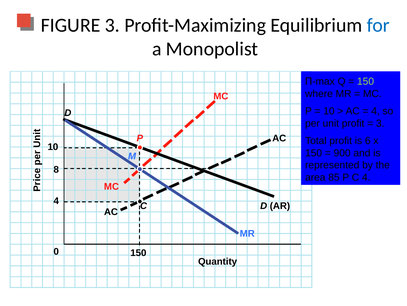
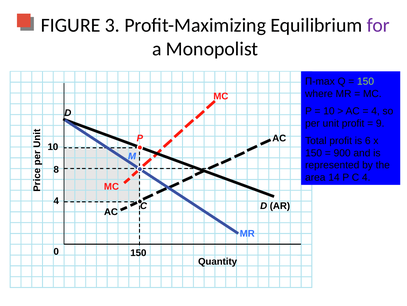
for colour: blue -> purple
3 at (380, 123): 3 -> 9
85: 85 -> 14
